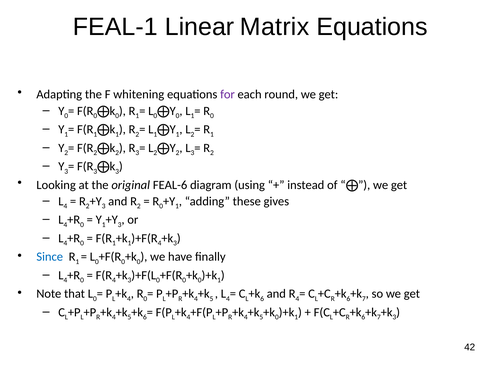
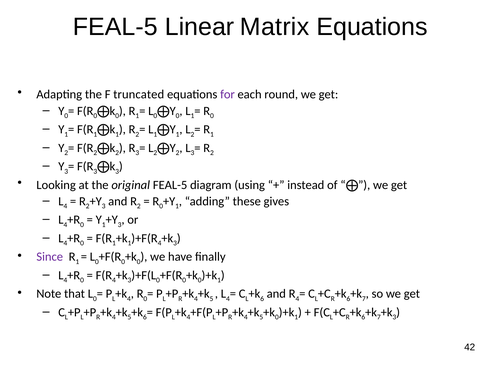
FEAL-1 at (115, 27): FEAL-1 -> FEAL-5
whitening: whitening -> truncated
original FEAL-6: FEAL-6 -> FEAL-5
Since colour: blue -> purple
